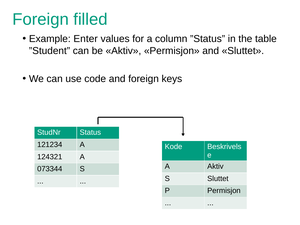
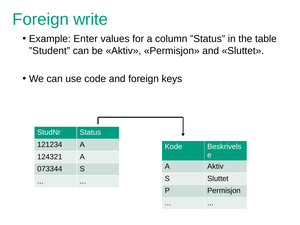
filled: filled -> write
